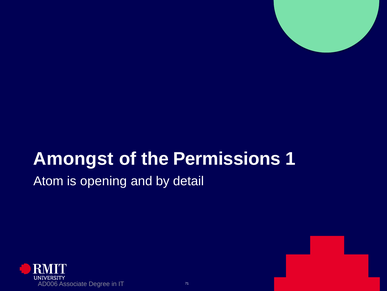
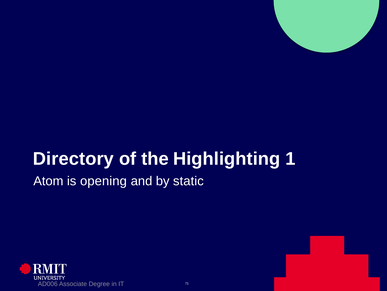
Amongst: Amongst -> Directory
Permissions: Permissions -> Highlighting
detail: detail -> static
